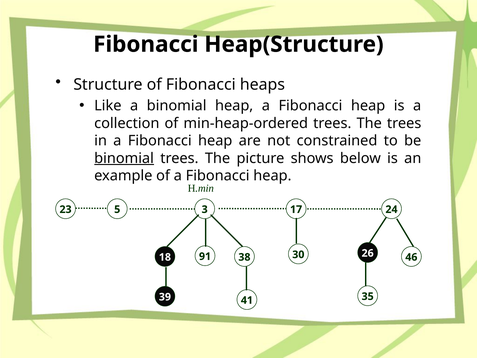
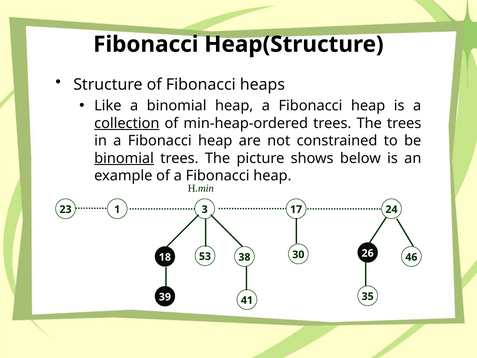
collection underline: none -> present
5: 5 -> 1
91: 91 -> 53
